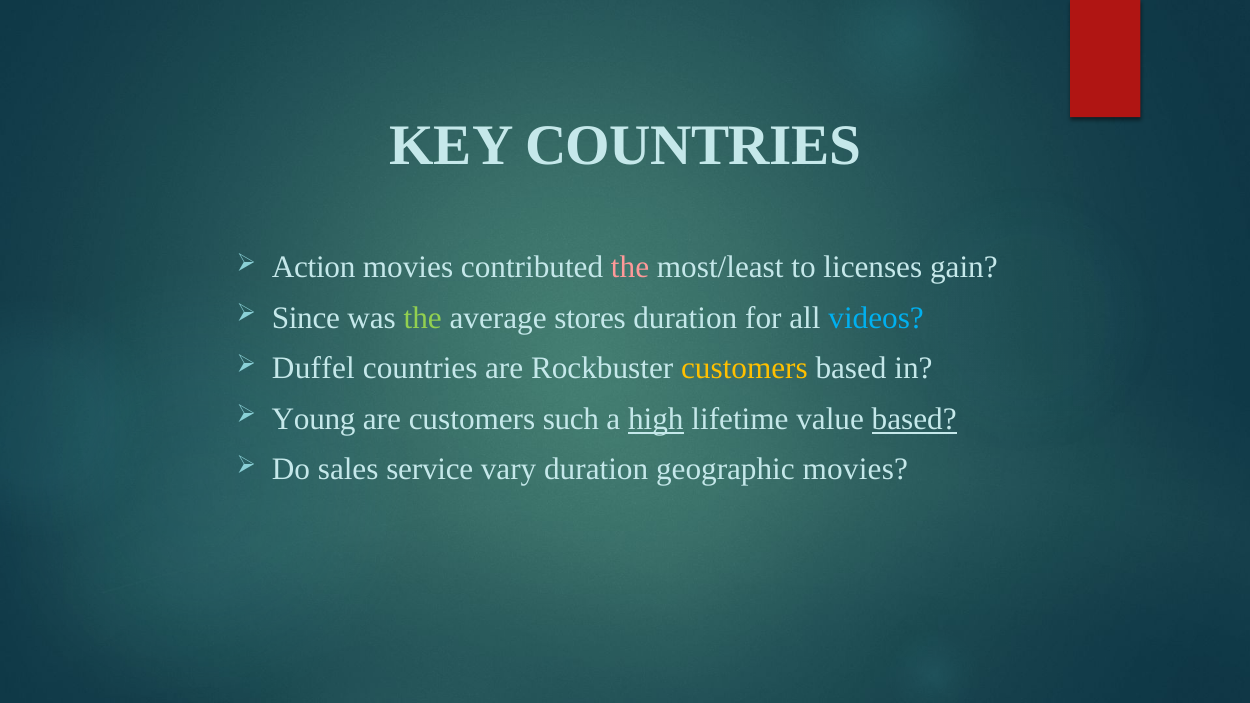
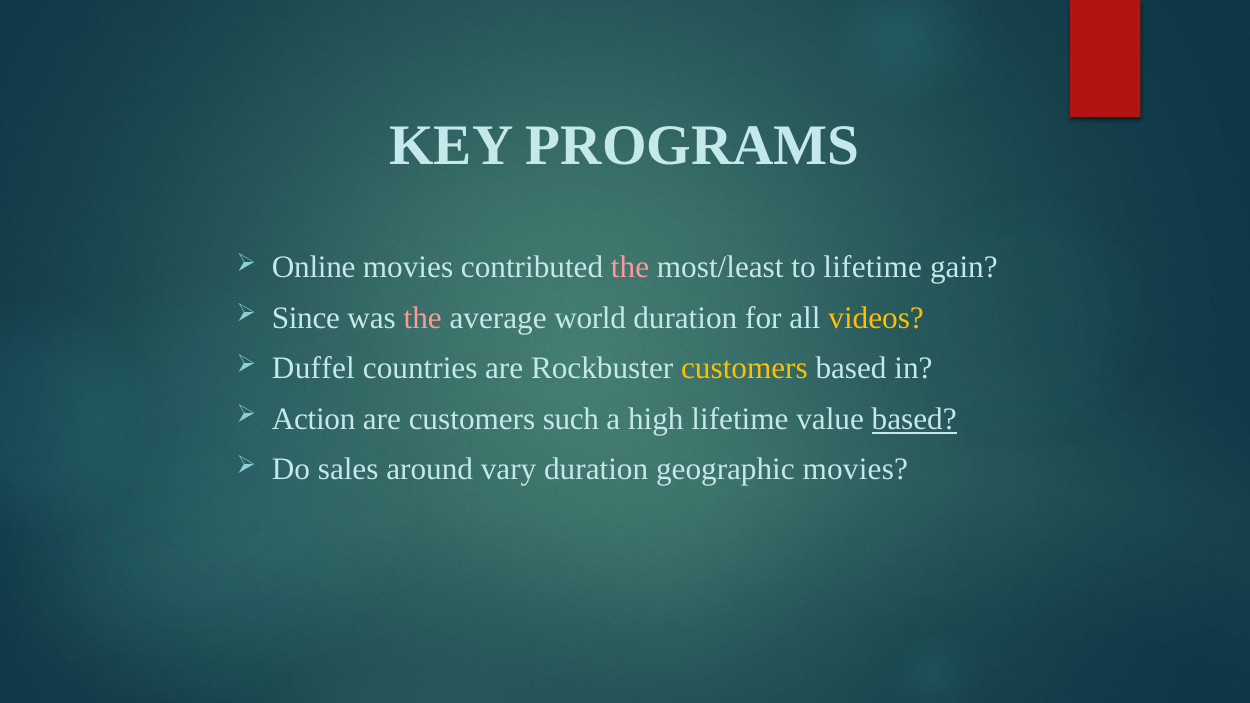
KEY COUNTRIES: COUNTRIES -> PROGRAMS
Action: Action -> Online
to licenses: licenses -> lifetime
the at (423, 318) colour: light green -> pink
stores: stores -> world
videos colour: light blue -> yellow
Young: Young -> Action
high underline: present -> none
service: service -> around
